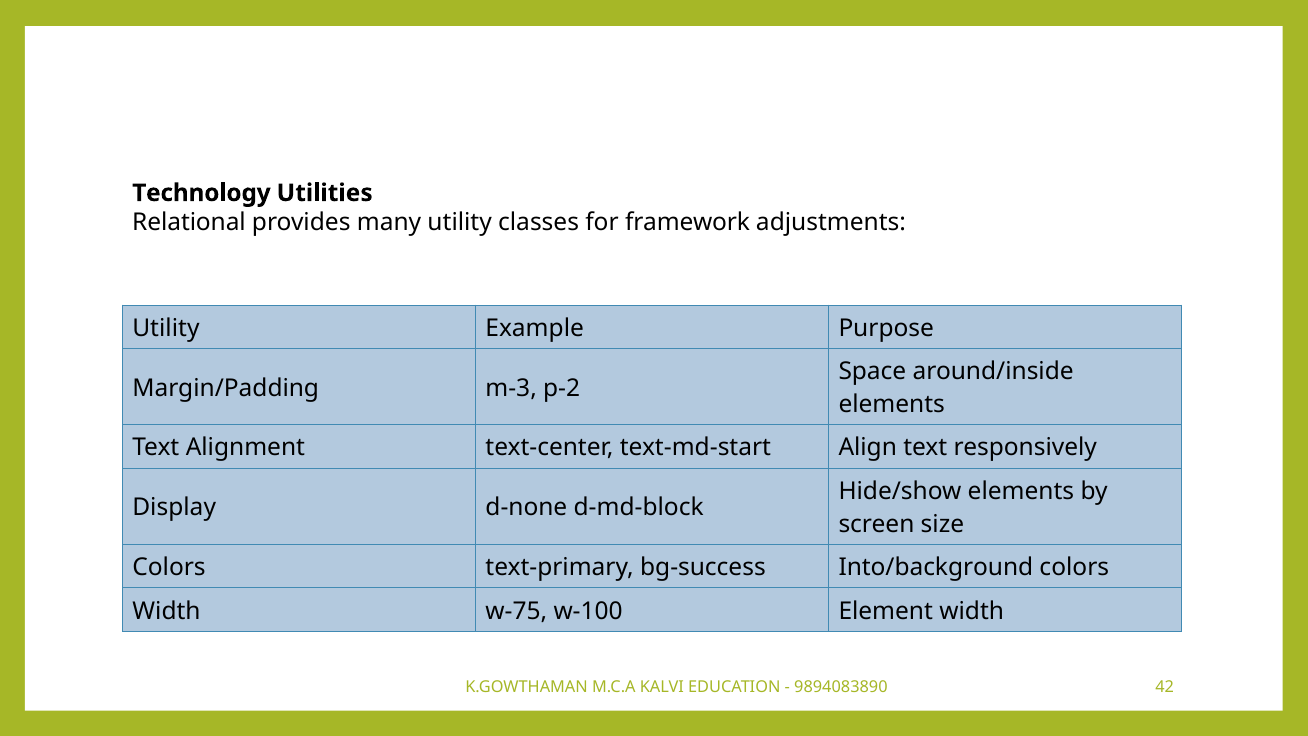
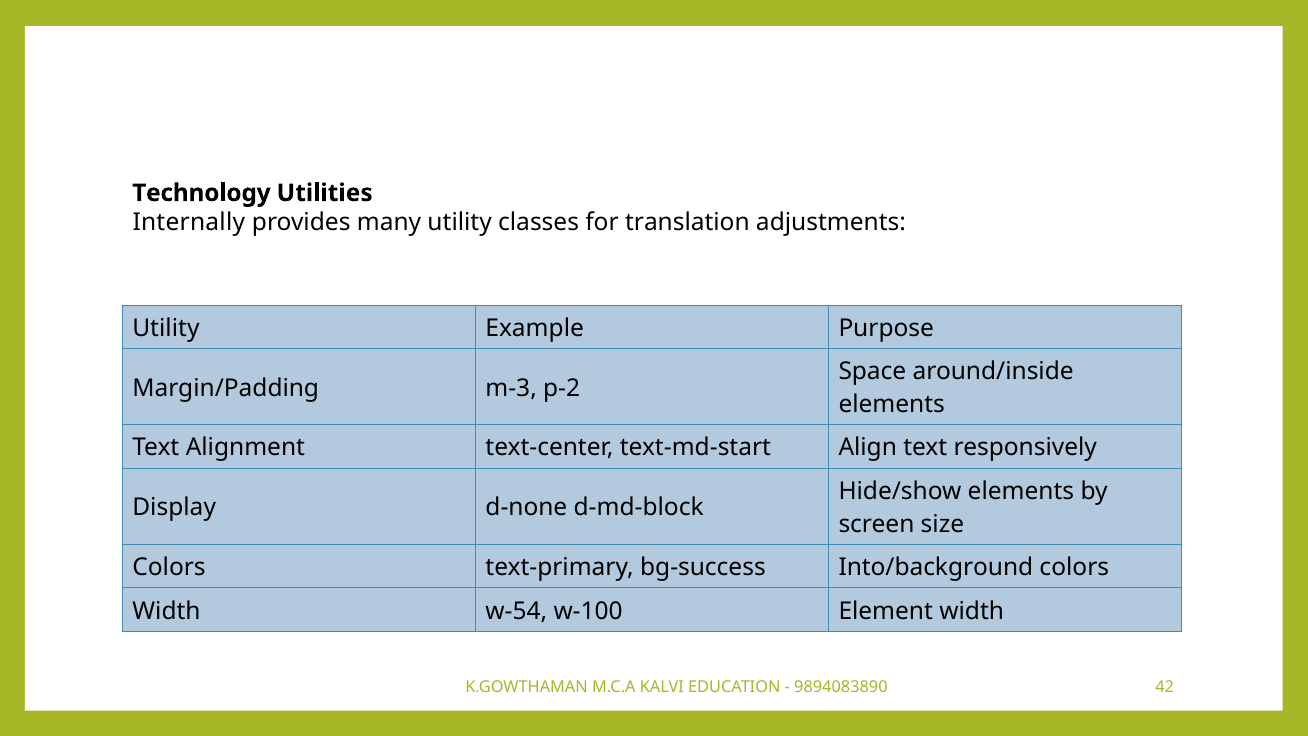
Relational: Relational -> Internally
framework: framework -> translation
w-75: w-75 -> w-54
